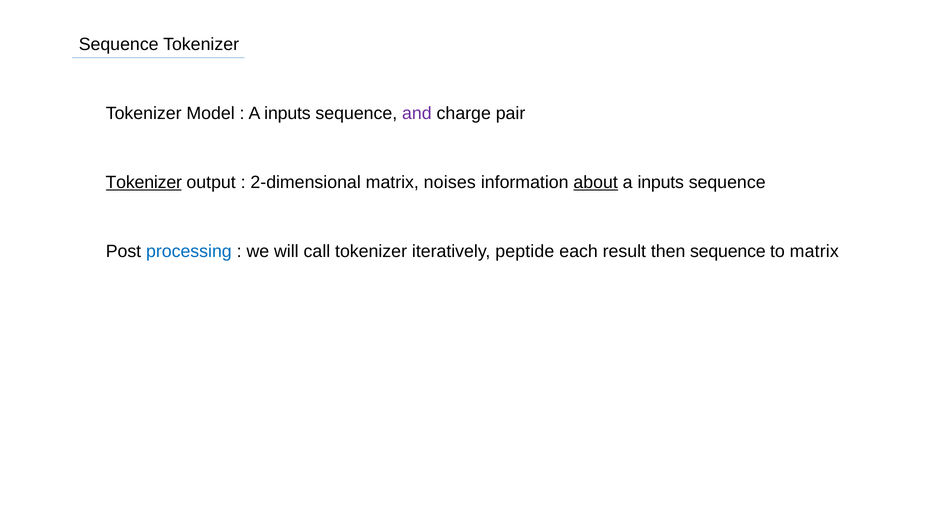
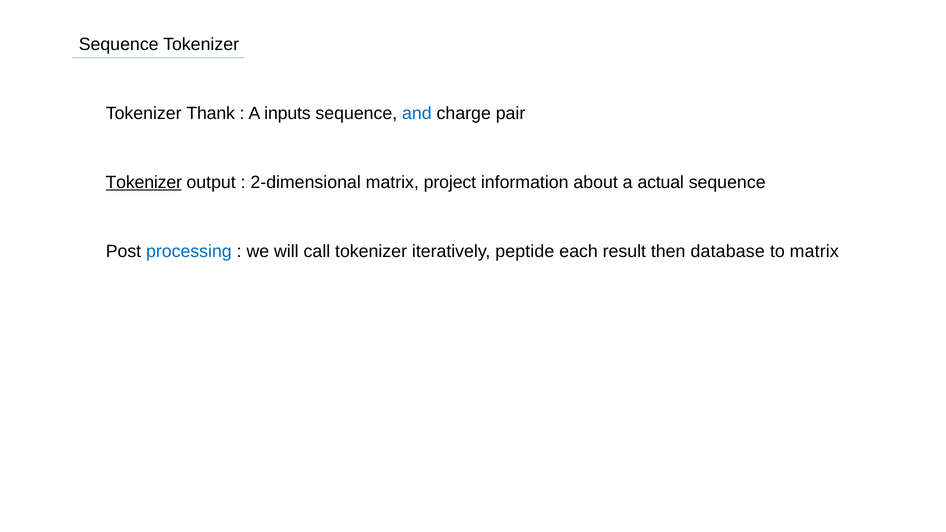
Model: Model -> Thank
and colour: purple -> blue
noises: noises -> project
about underline: present -> none
inputs at (661, 182): inputs -> actual
then sequence: sequence -> database
